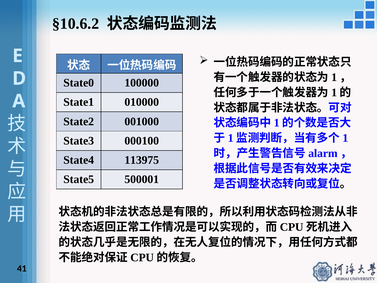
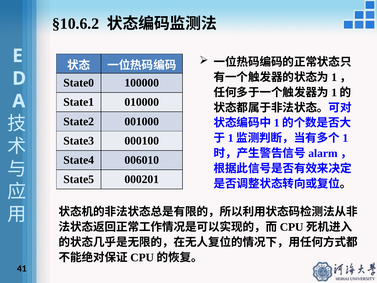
113975: 113975 -> 006010
500001: 500001 -> 000201
